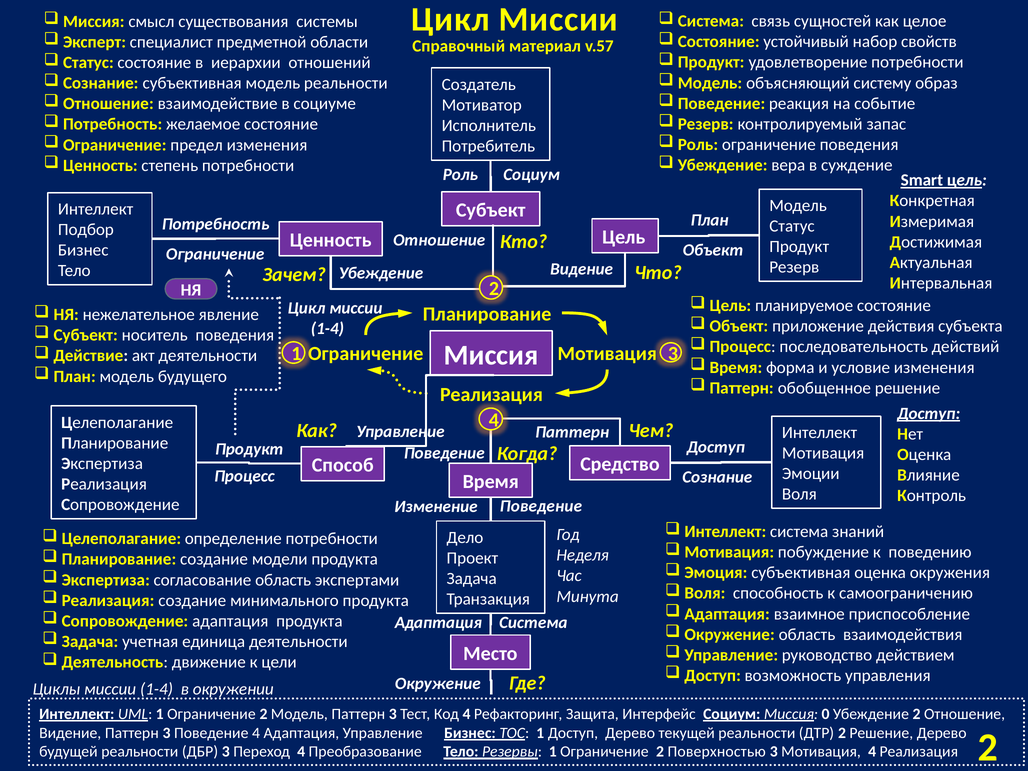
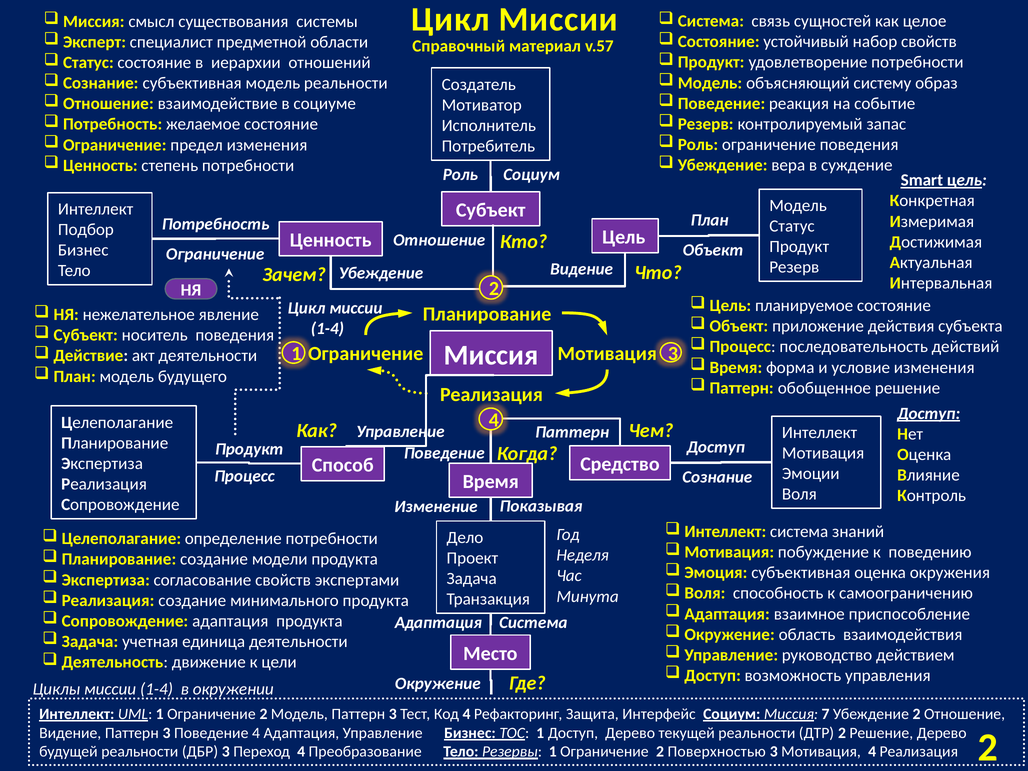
Поведение at (541, 506): Поведение -> Показывая
согласование область: область -> свойств
0: 0 -> 7
